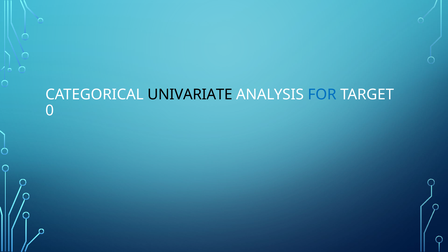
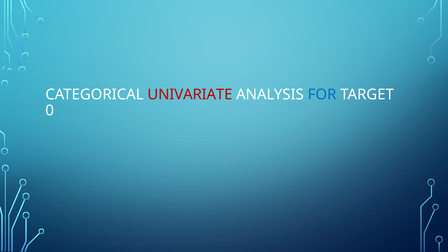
UNIVARIATE colour: black -> red
